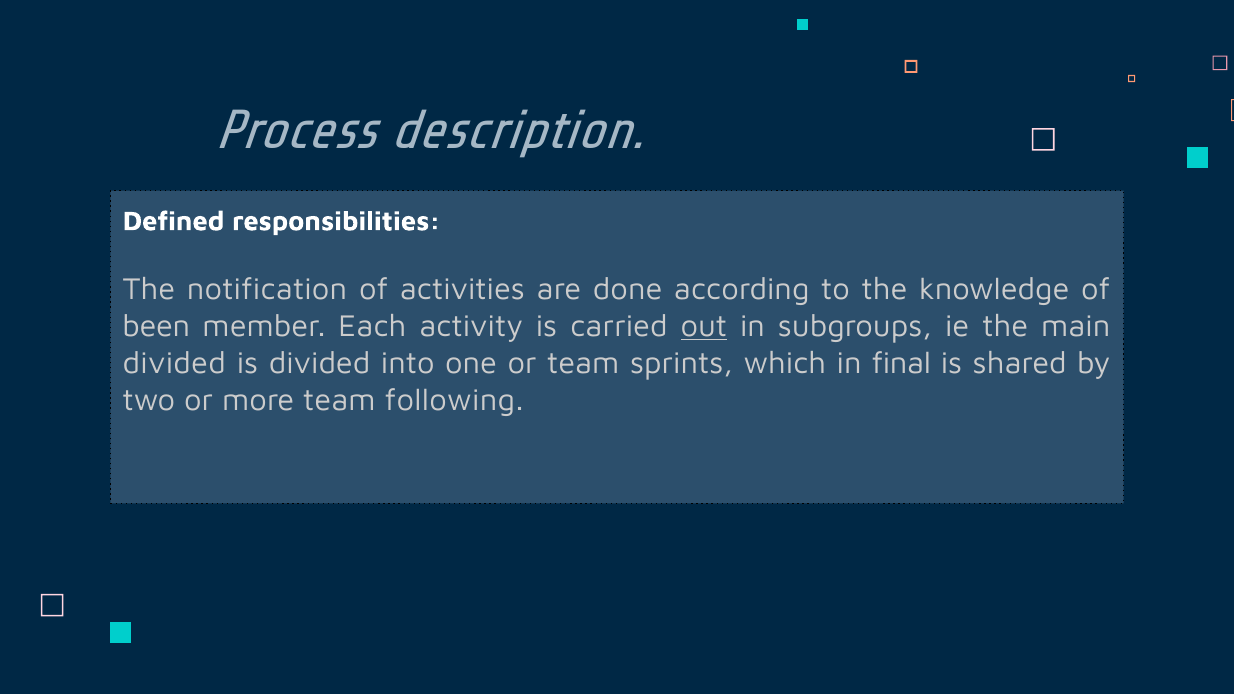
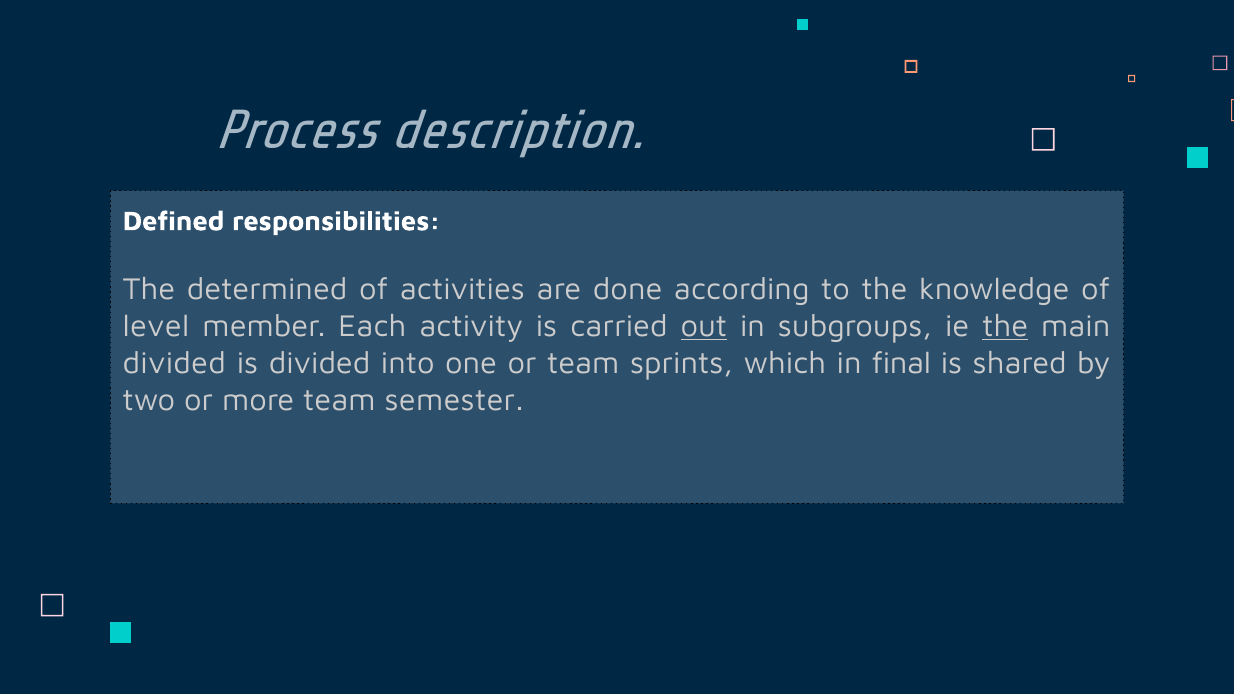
notification: notification -> determined
been: been -> level
the at (1005, 326) underline: none -> present
following: following -> semester
